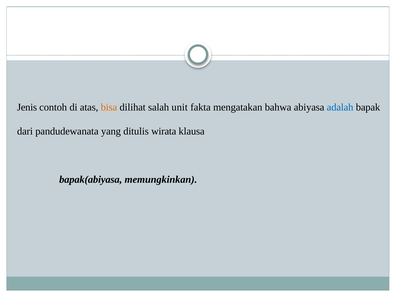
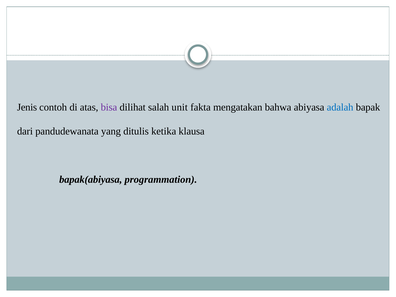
bisa colour: orange -> purple
wirata: wirata -> ketika
memungkinkan: memungkinkan -> programmation
